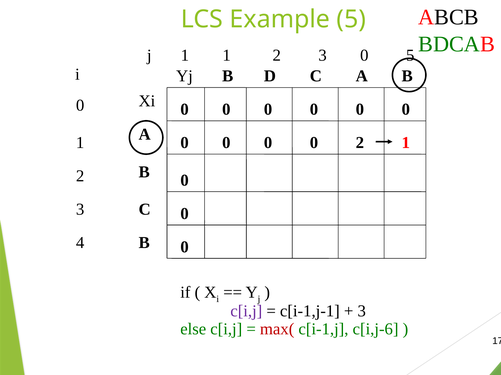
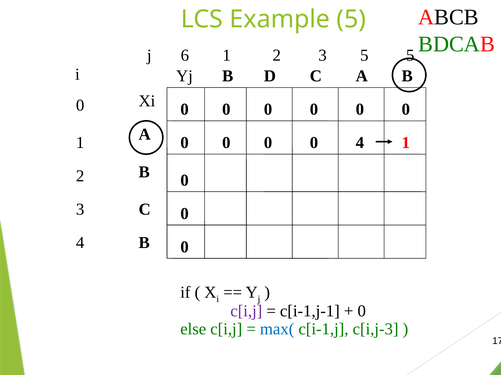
j 1: 1 -> 6
3 0: 0 -> 5
0 2: 2 -> 4
3 at (362, 312): 3 -> 0
max( colour: red -> blue
c[i,j-6: c[i,j-6 -> c[i,j-3
